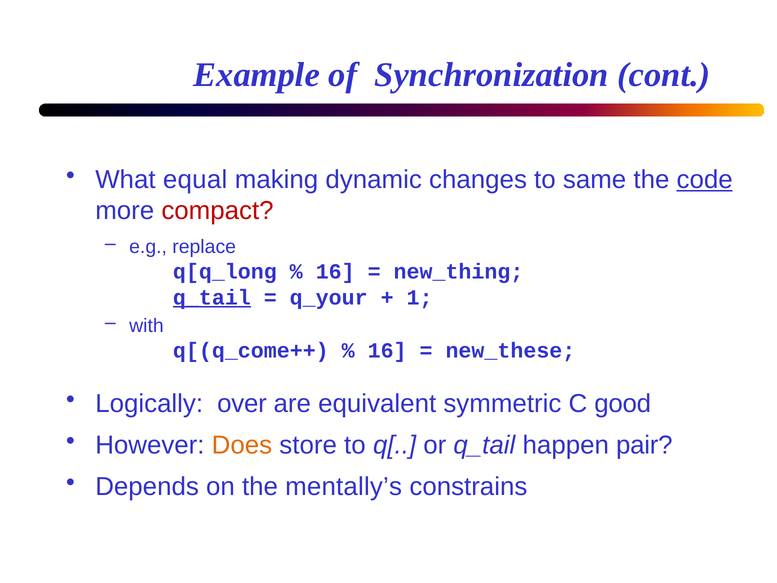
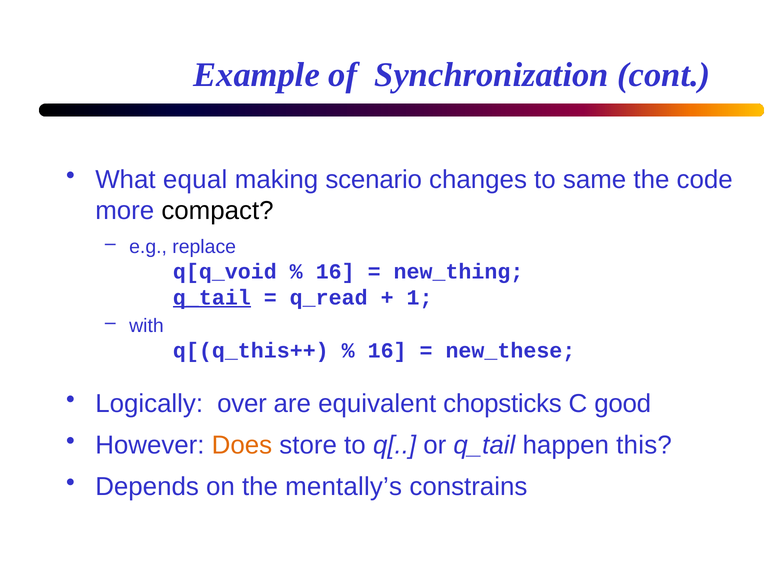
dynamic: dynamic -> scenario
code underline: present -> none
compact colour: red -> black
q[q_long: q[q_long -> q[q_void
q_your: q_your -> q_read
q[(q_come++: q[(q_come++ -> q[(q_this++
symmetric: symmetric -> chopsticks
pair: pair -> this
